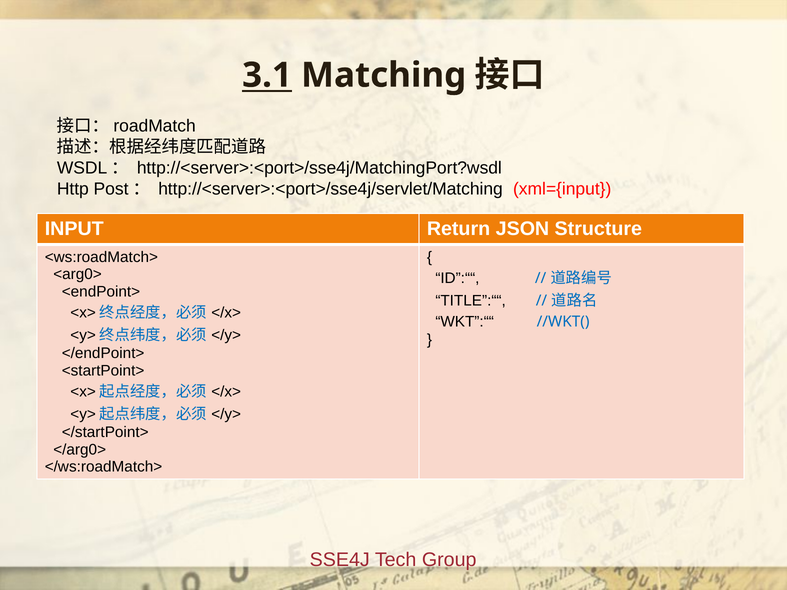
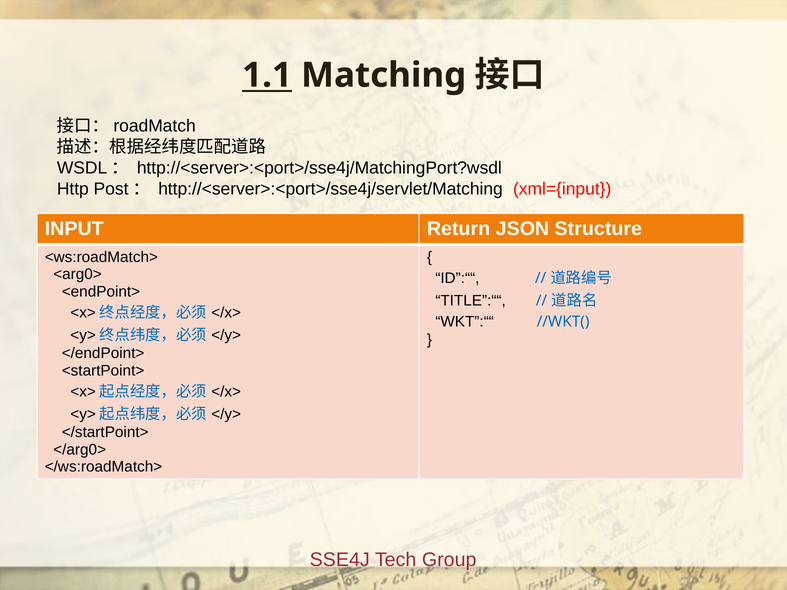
3.1: 3.1 -> 1.1
